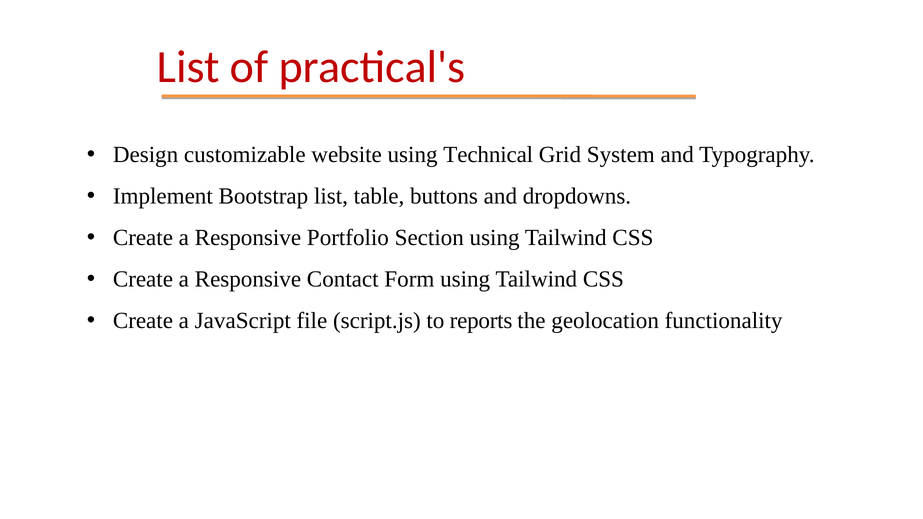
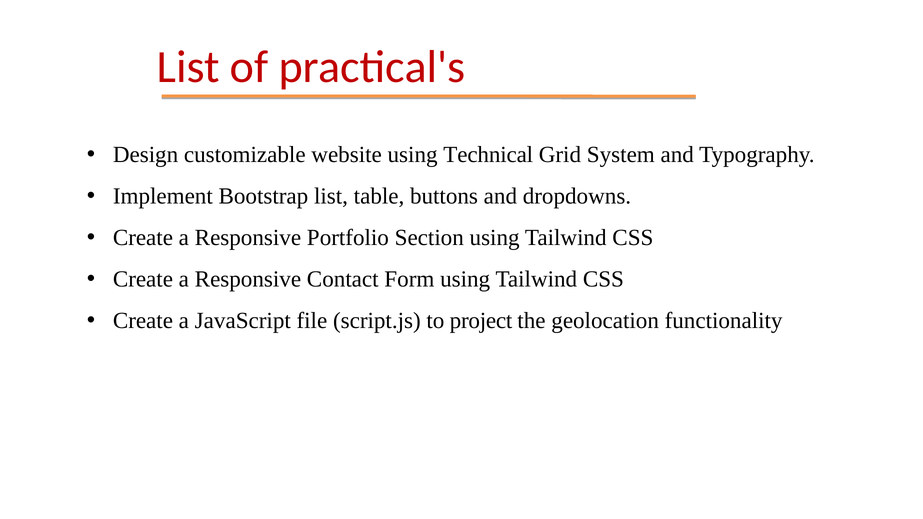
reports: reports -> project
